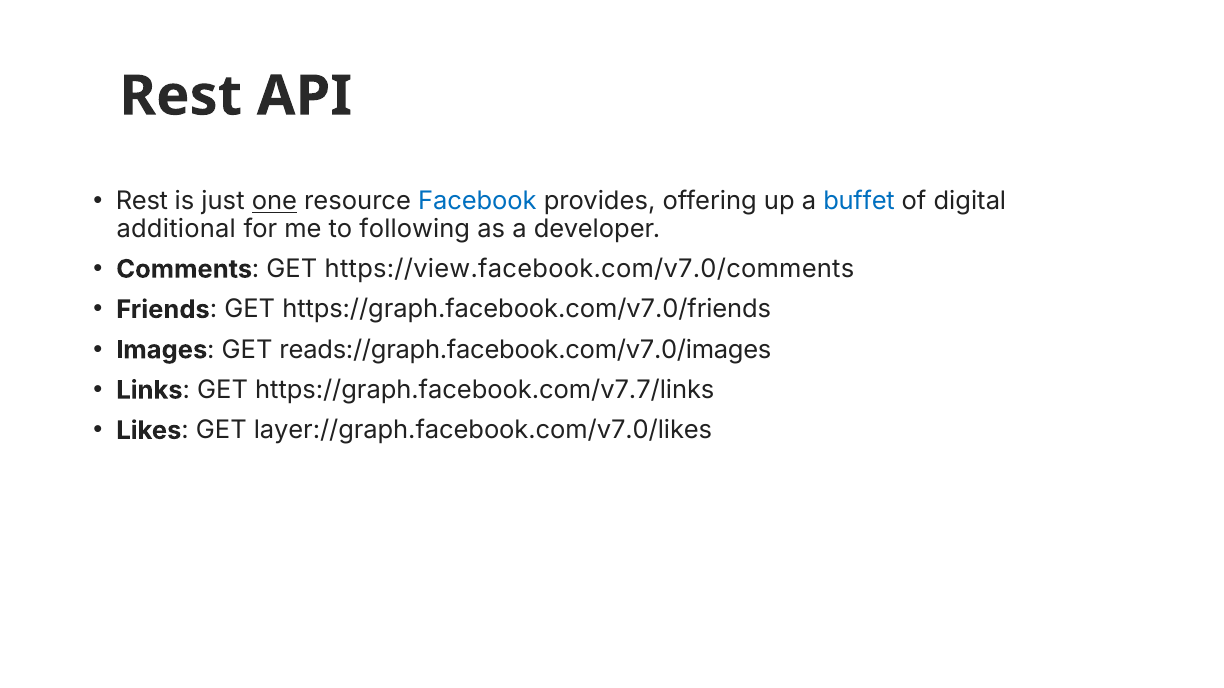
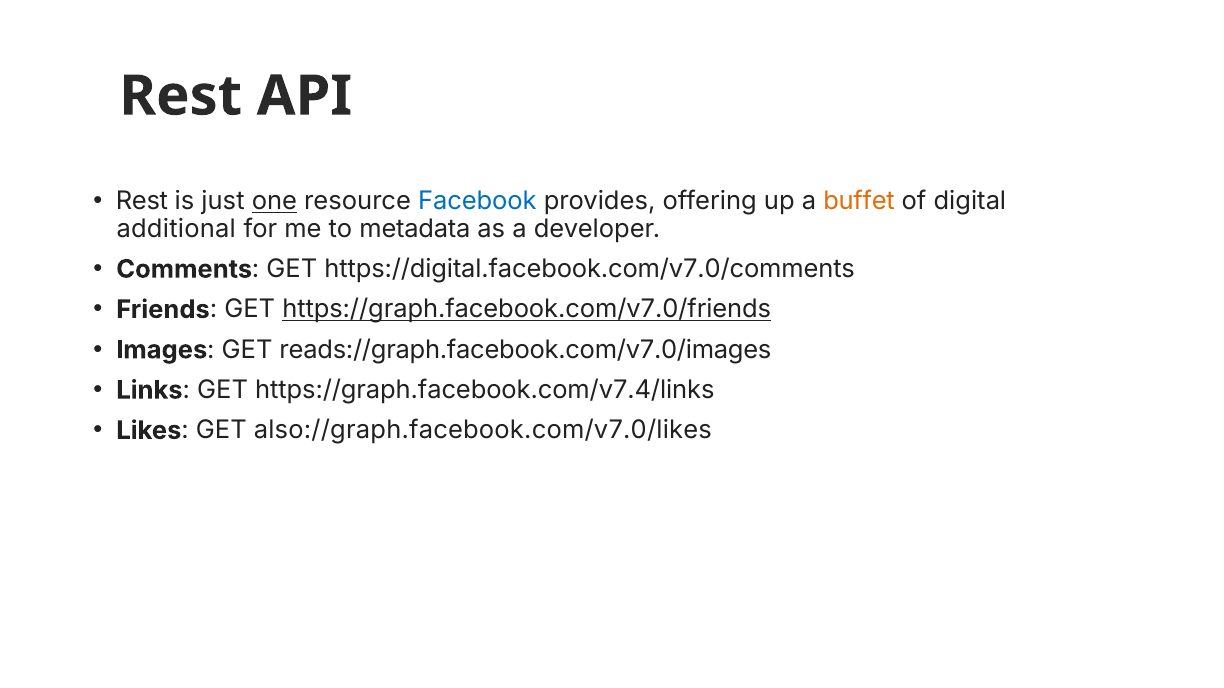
buffet colour: blue -> orange
following: following -> metadata
https://view.facebook.com/v7.0/comments: https://view.facebook.com/v7.0/comments -> https://digital.facebook.com/v7.0/comments
https://graph.facebook.com/v7.0/friends underline: none -> present
https://graph.facebook.com/v7.7/links: https://graph.facebook.com/v7.7/links -> https://graph.facebook.com/v7.4/links
layer://graph.facebook.com/v7.0/likes: layer://graph.facebook.com/v7.0/likes -> also://graph.facebook.com/v7.0/likes
